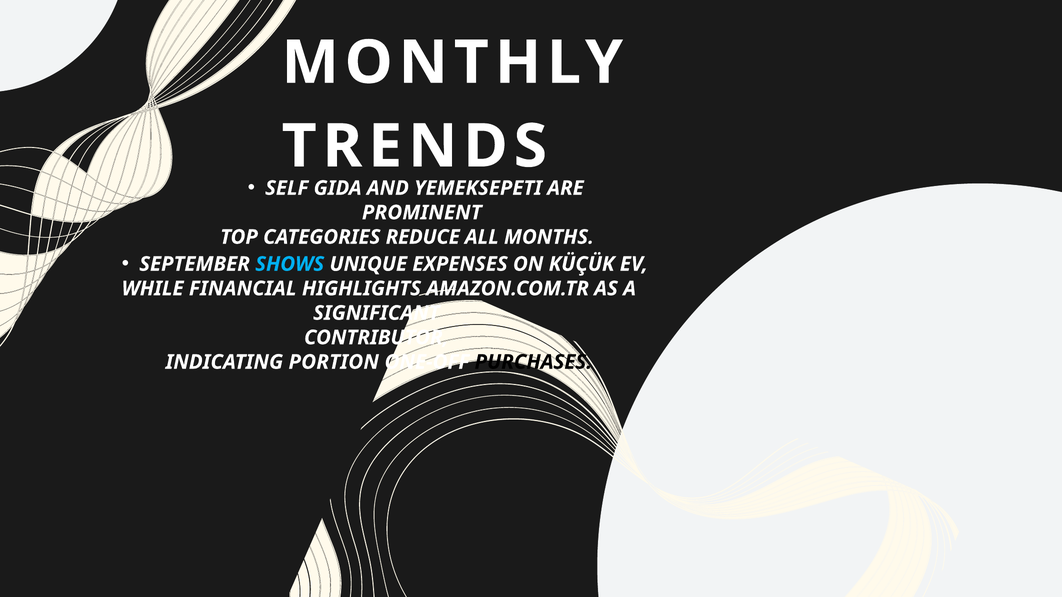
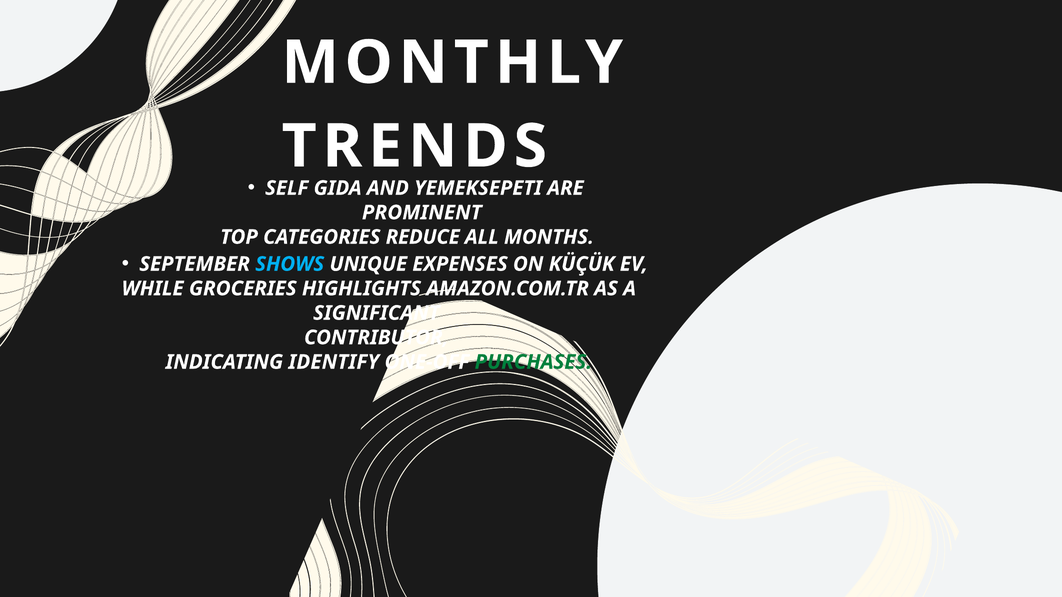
FINANCIAL: FINANCIAL -> GROCERIES
PORTION: PORTION -> IDENTIFY
PURCHASES colour: black -> green
